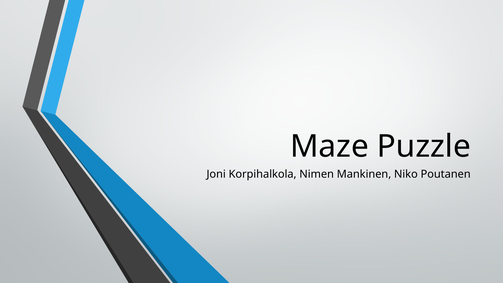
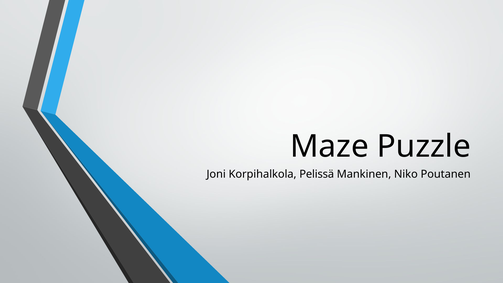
Nimen: Nimen -> Pelissä
